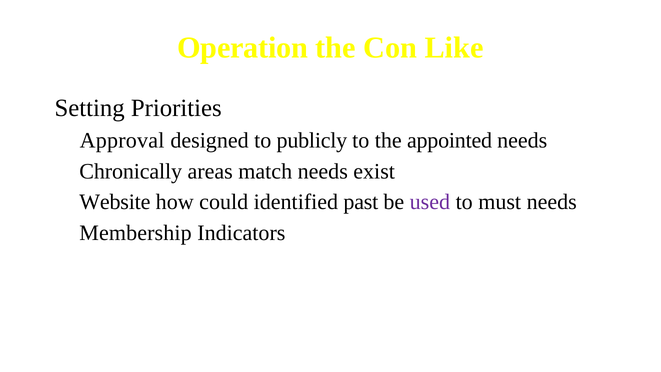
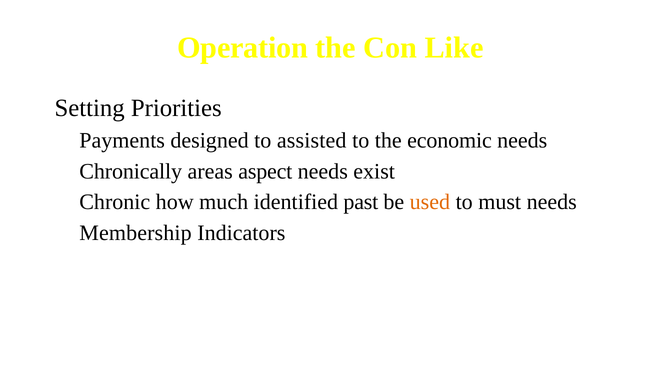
Approval: Approval -> Payments
publicly: publicly -> assisted
appointed: appointed -> economic
match: match -> aspect
Website: Website -> Chronic
could: could -> much
used colour: purple -> orange
